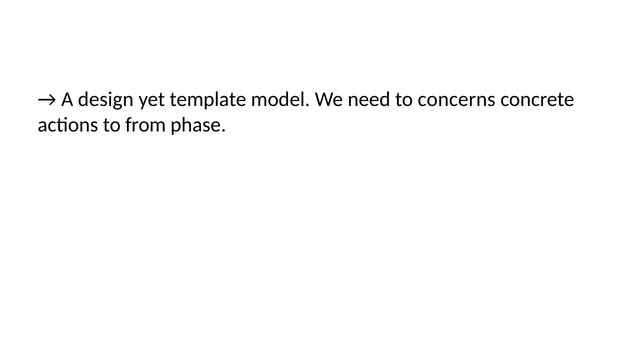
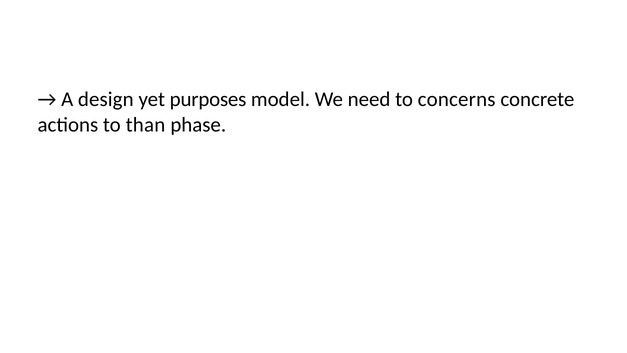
template: template -> purposes
from: from -> than
